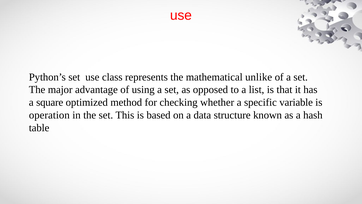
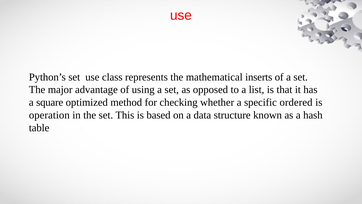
unlike: unlike -> inserts
variable: variable -> ordered
